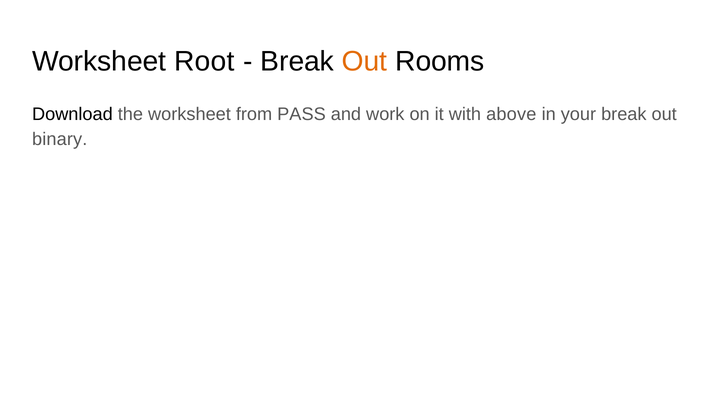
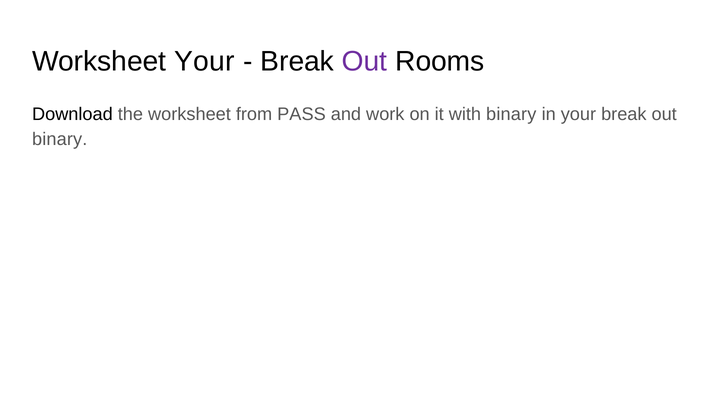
Worksheet Root: Root -> Your
Out at (365, 62) colour: orange -> purple
with above: above -> binary
